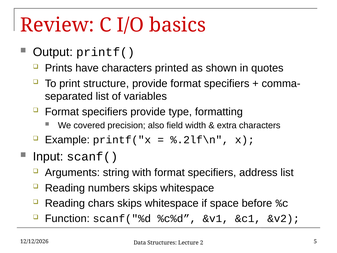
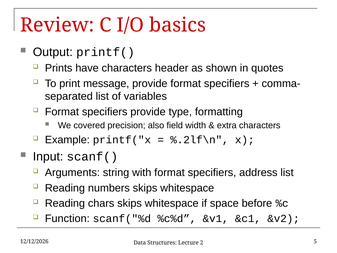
printed: printed -> header
structure: structure -> message
